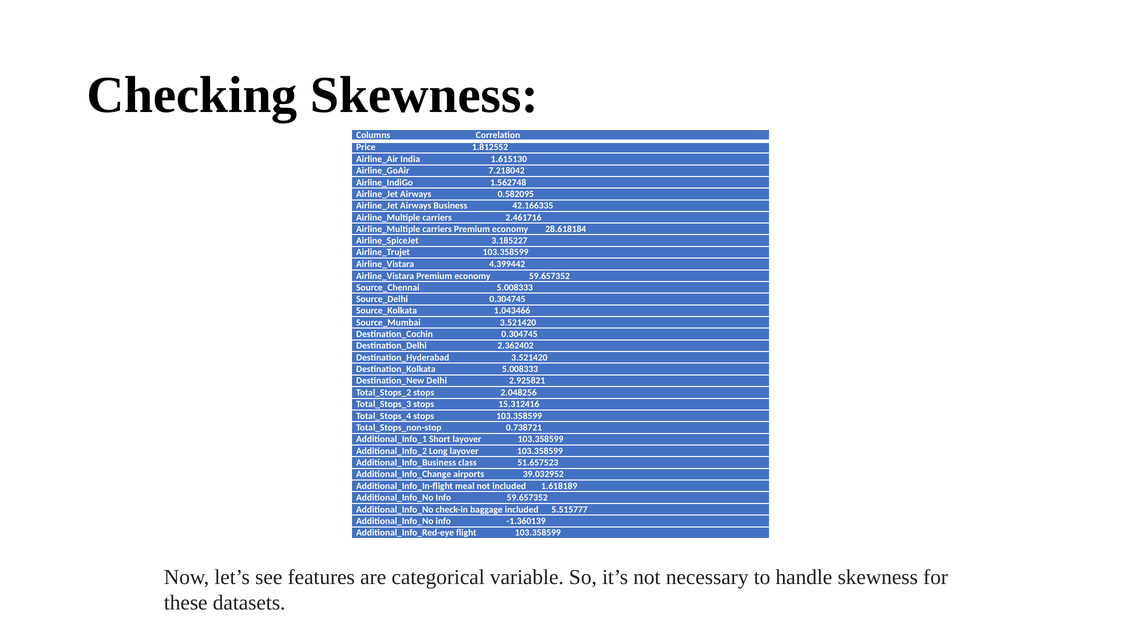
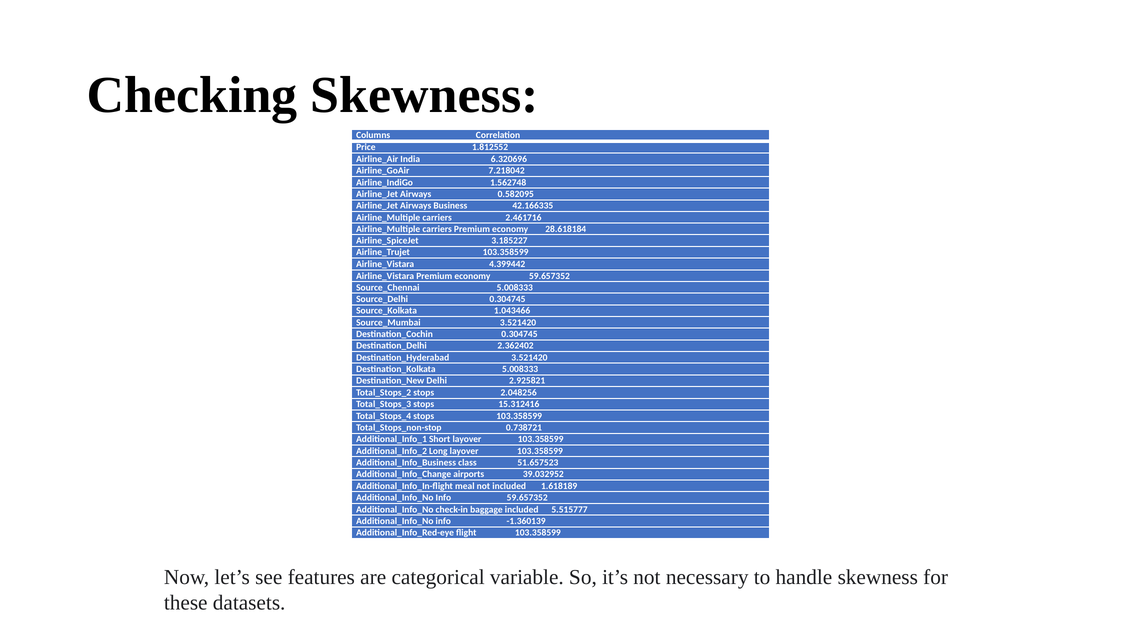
1.615130: 1.615130 -> 6.320696
